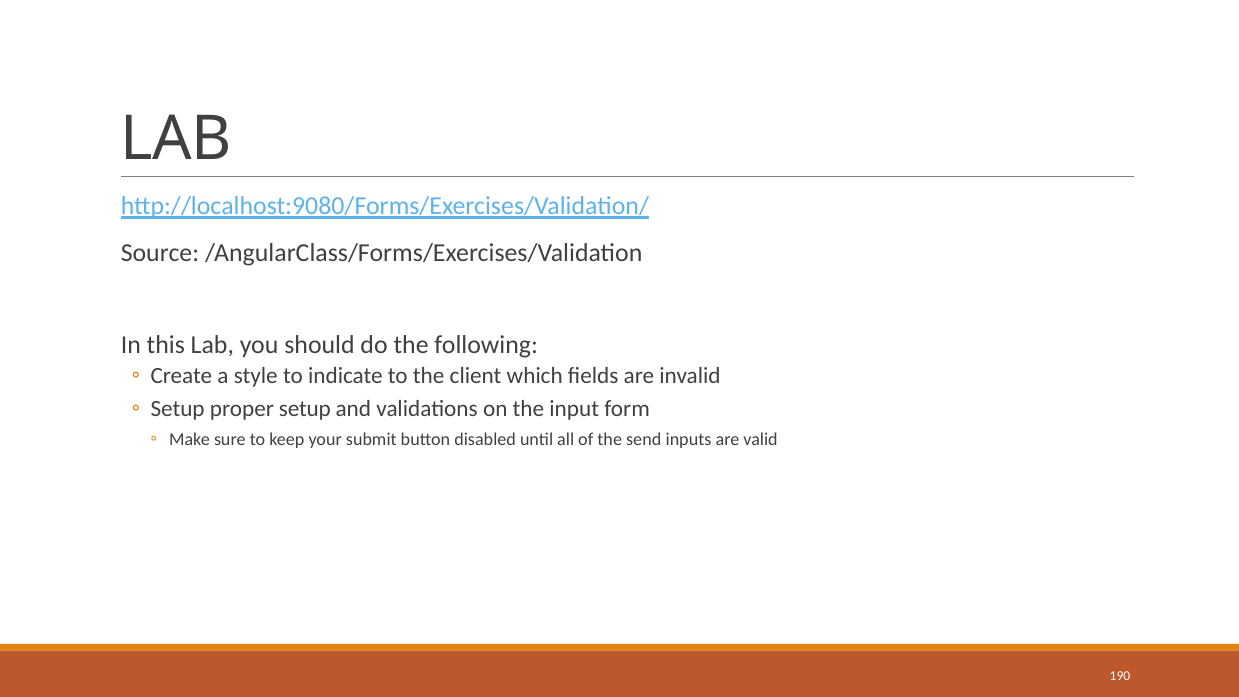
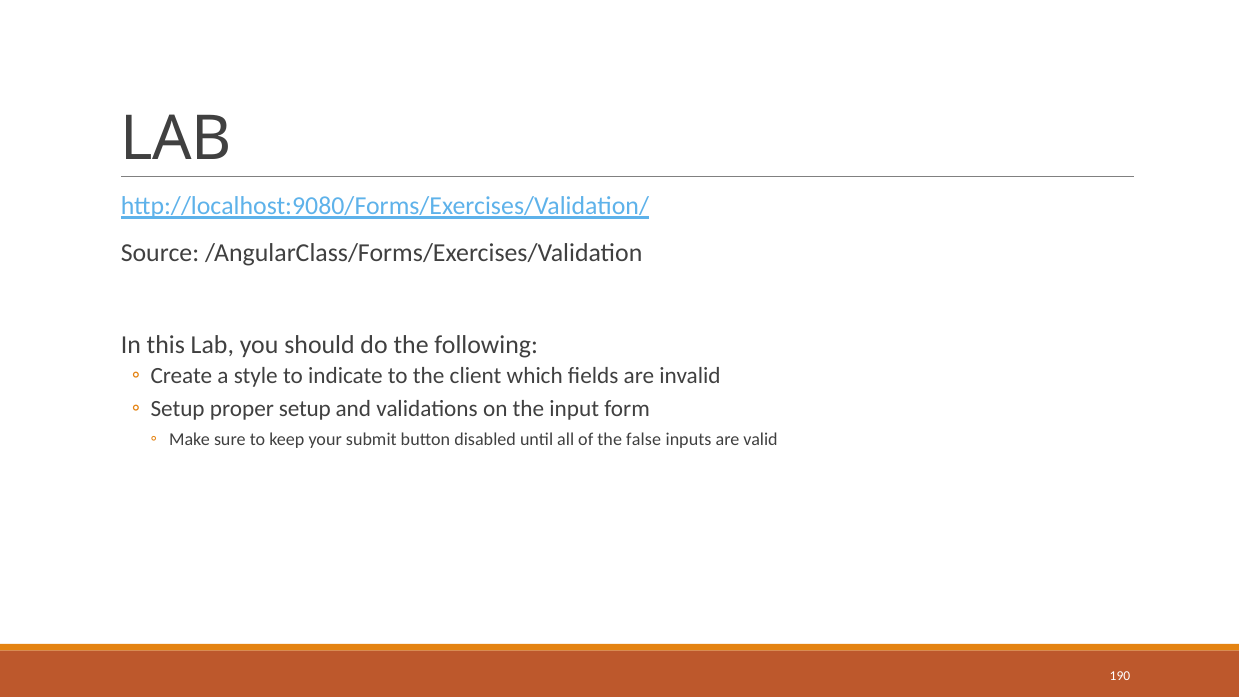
send: send -> false
